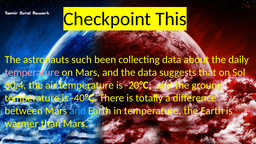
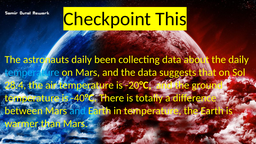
astronauts such: such -> daily
temperature at (32, 72) colour: pink -> light blue
60.4: 60.4 -> 28.4
